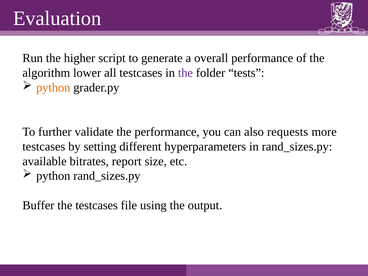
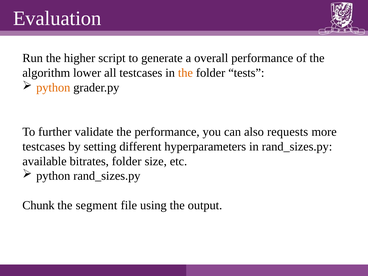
the at (185, 73) colour: purple -> orange
bitrates report: report -> folder
Buffer: Buffer -> Chunk
the testcases: testcases -> segment
